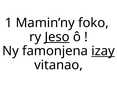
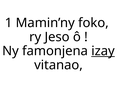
Jeso underline: present -> none
